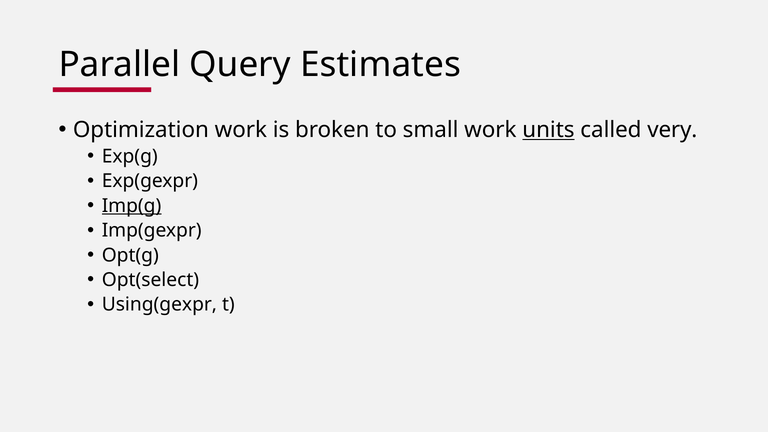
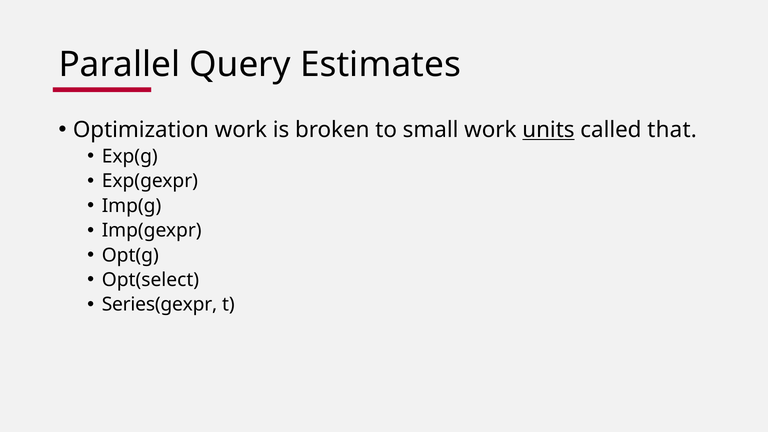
very: very -> that
Imp(g underline: present -> none
Using(gexpr: Using(gexpr -> Series(gexpr
